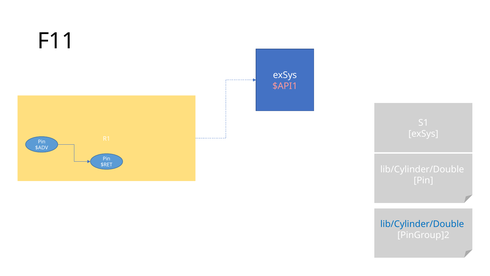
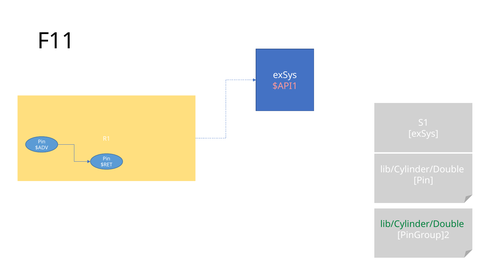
lib/Cylinder/Double at (422, 224) colour: blue -> green
